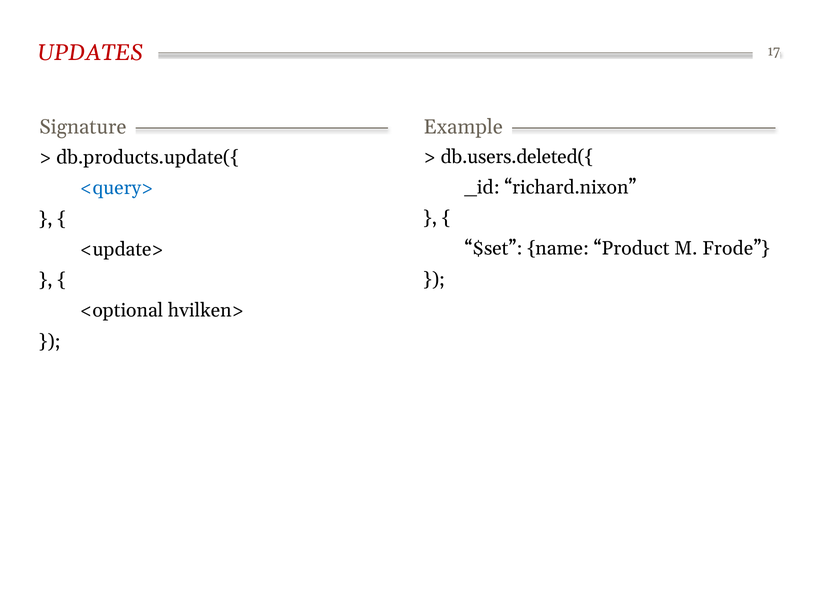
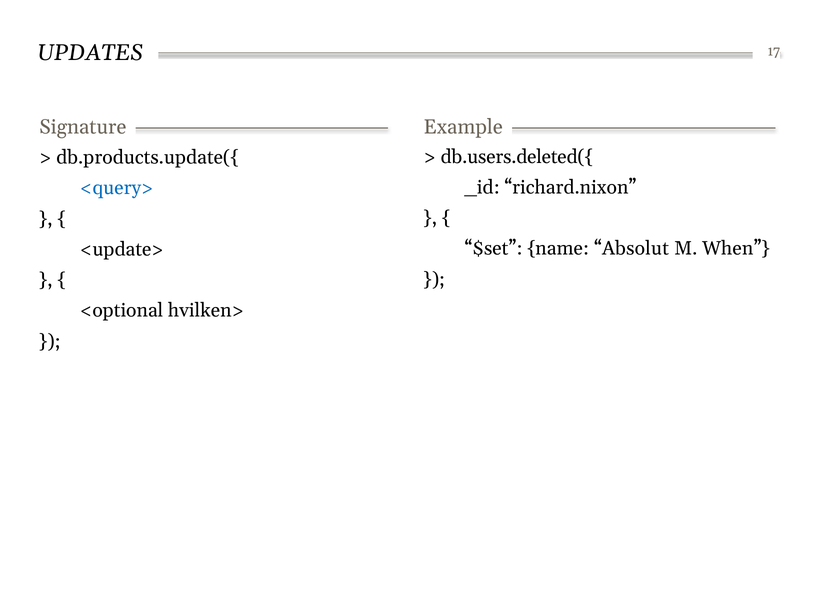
UPDATES colour: red -> black
Product: Product -> Absolut
Frode: Frode -> When
